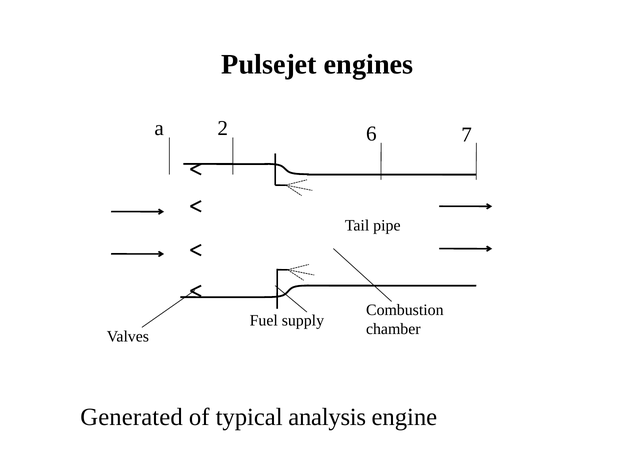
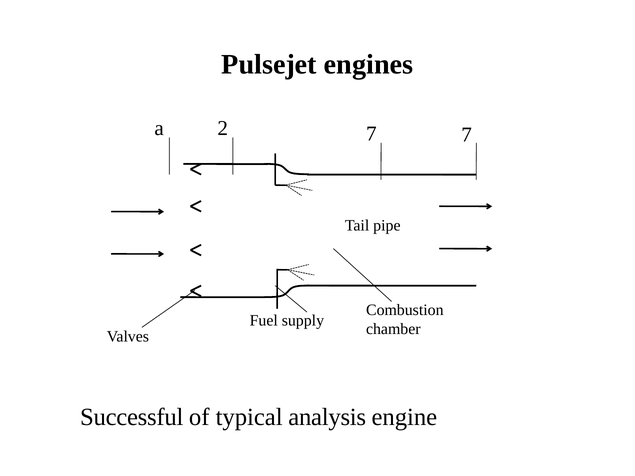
2 6: 6 -> 7
Generated: Generated -> Successful
